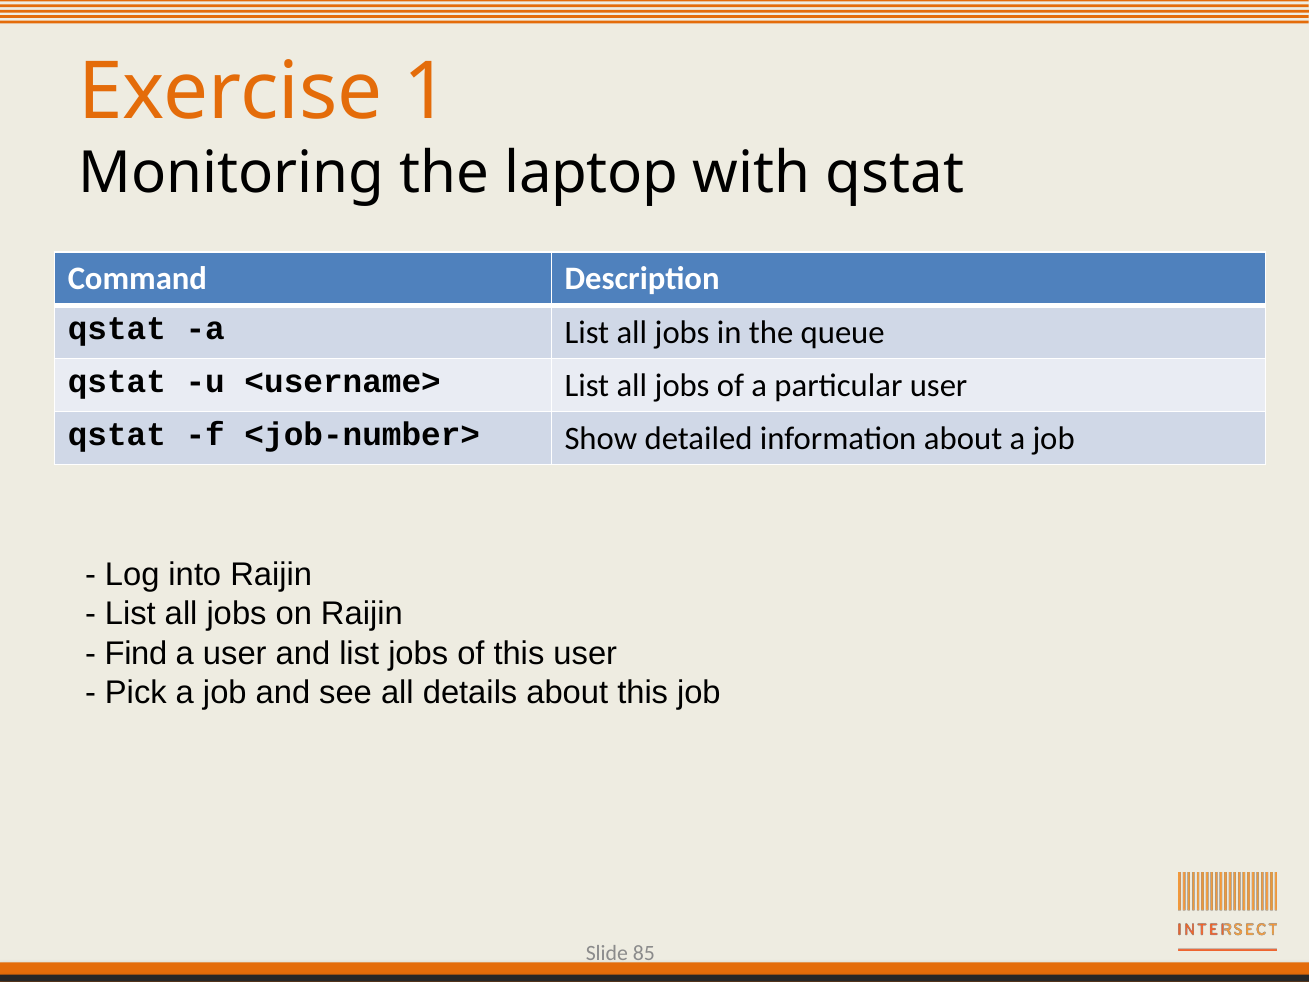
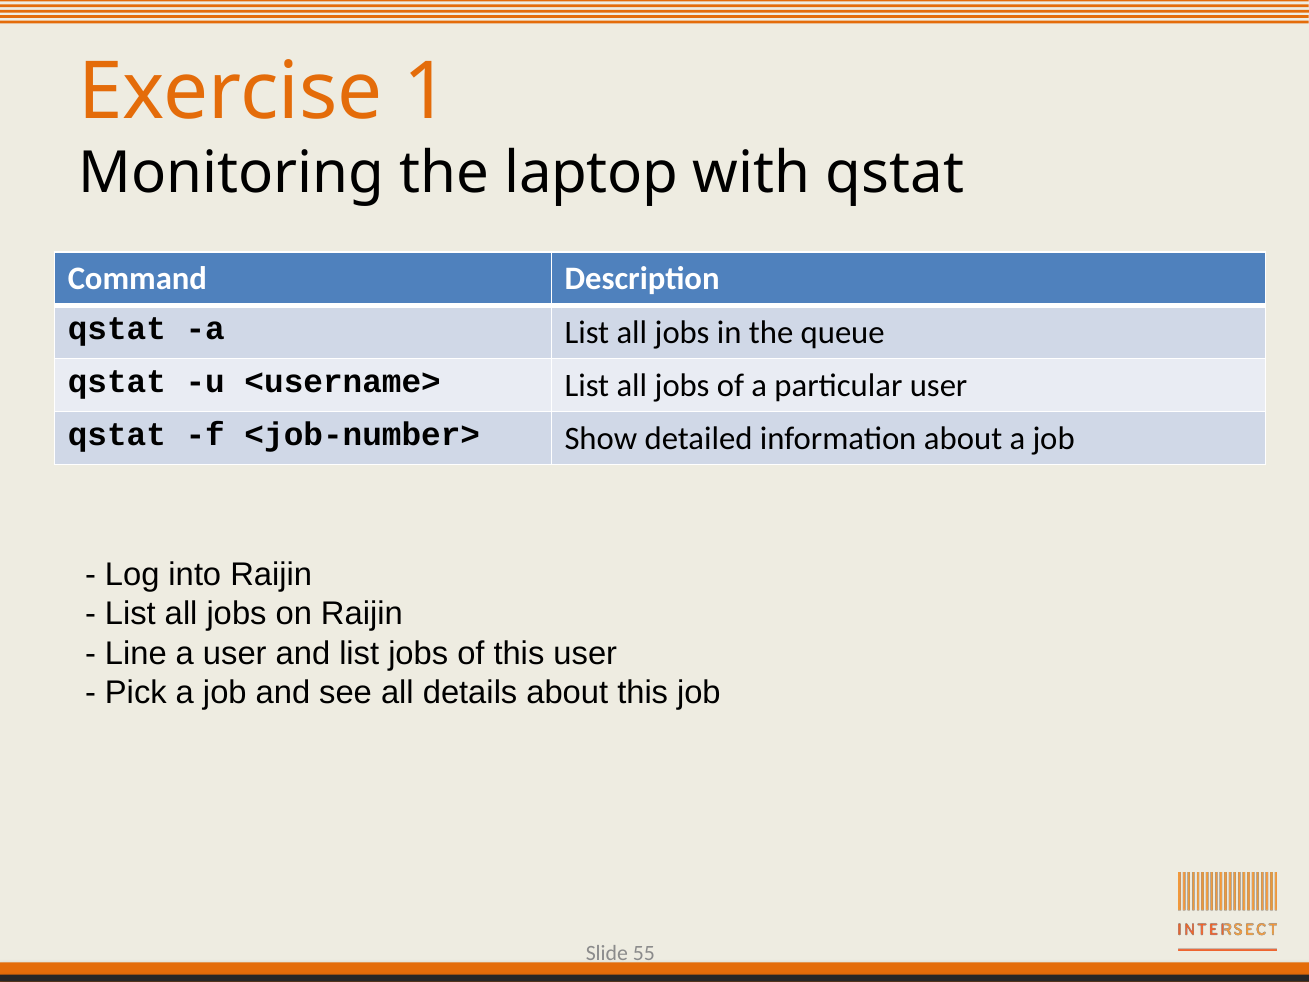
Find: Find -> Line
85: 85 -> 55
